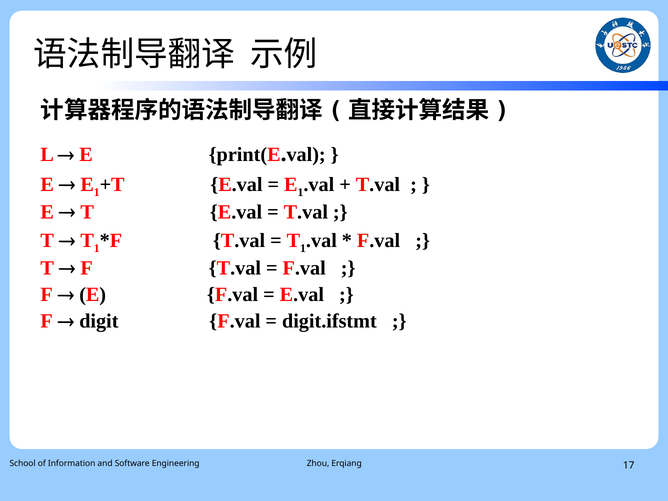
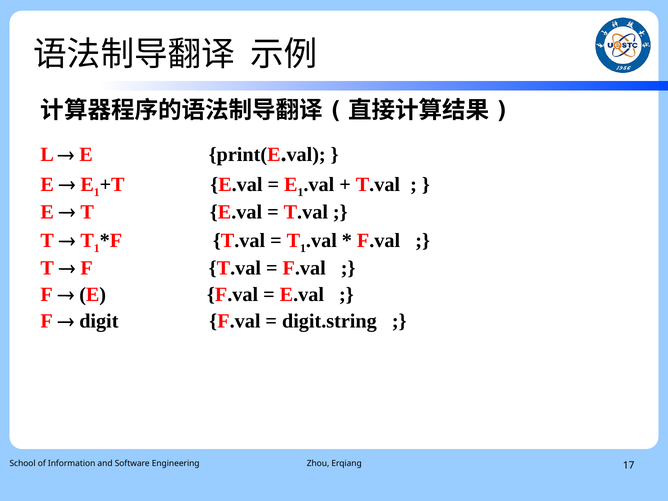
digit.ifstmt: digit.ifstmt -> digit.string
